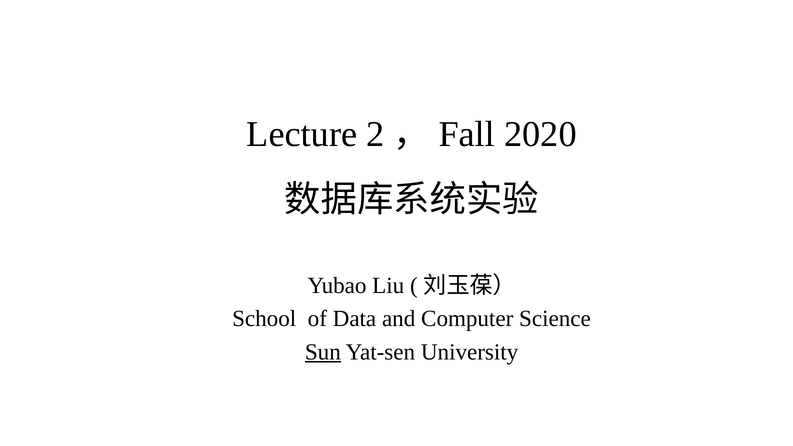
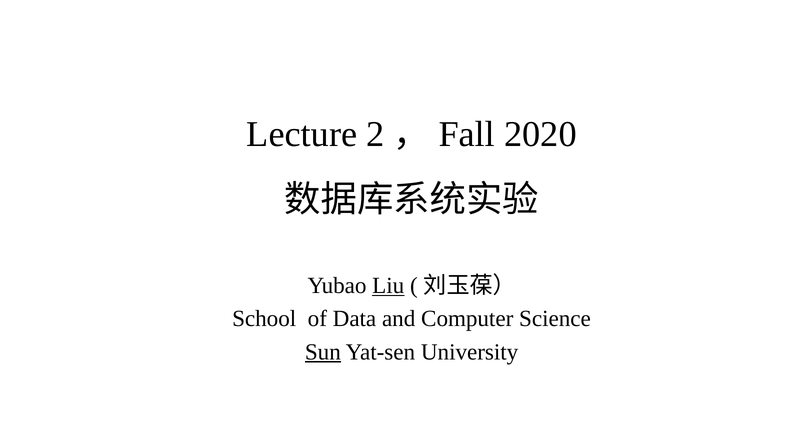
Liu underline: none -> present
